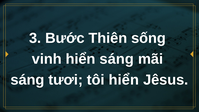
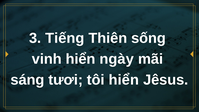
Bước: Bước -> Tiếng
hiển sáng: sáng -> ngày
